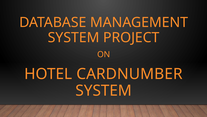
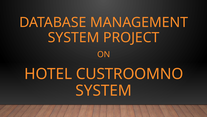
CARDNUMBER: CARDNUMBER -> CUSTROOMNO
